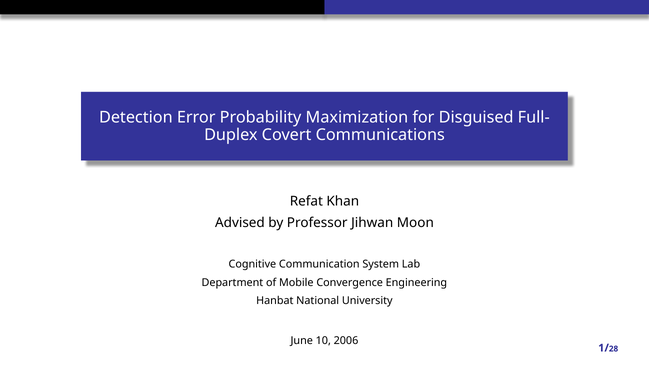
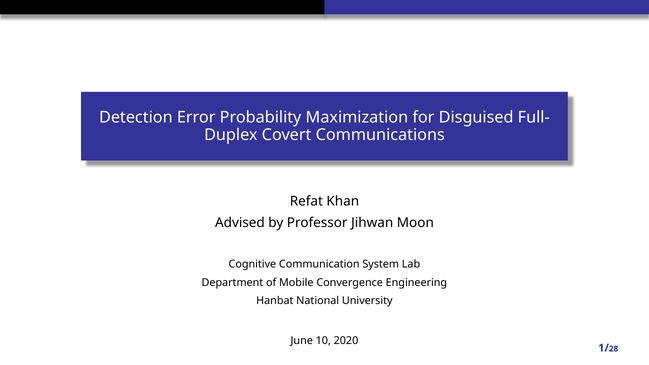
2006: 2006 -> 2020
